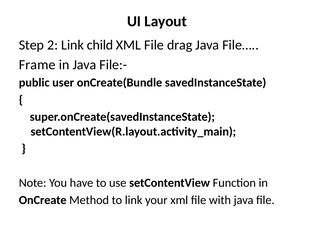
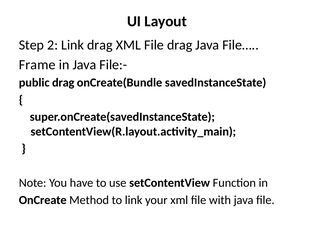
Link child: child -> drag
public user: user -> drag
